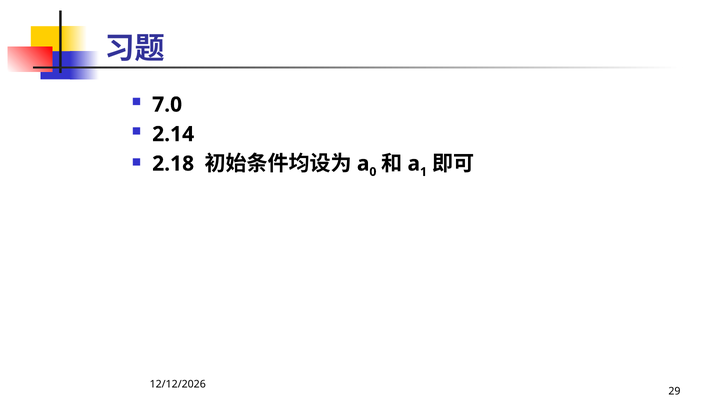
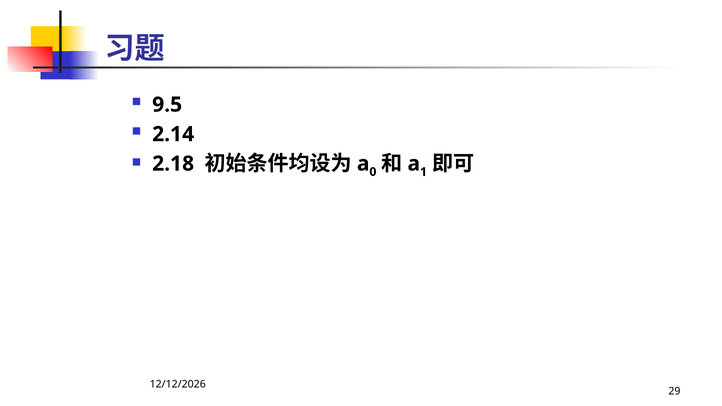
7.0: 7.0 -> 9.5
